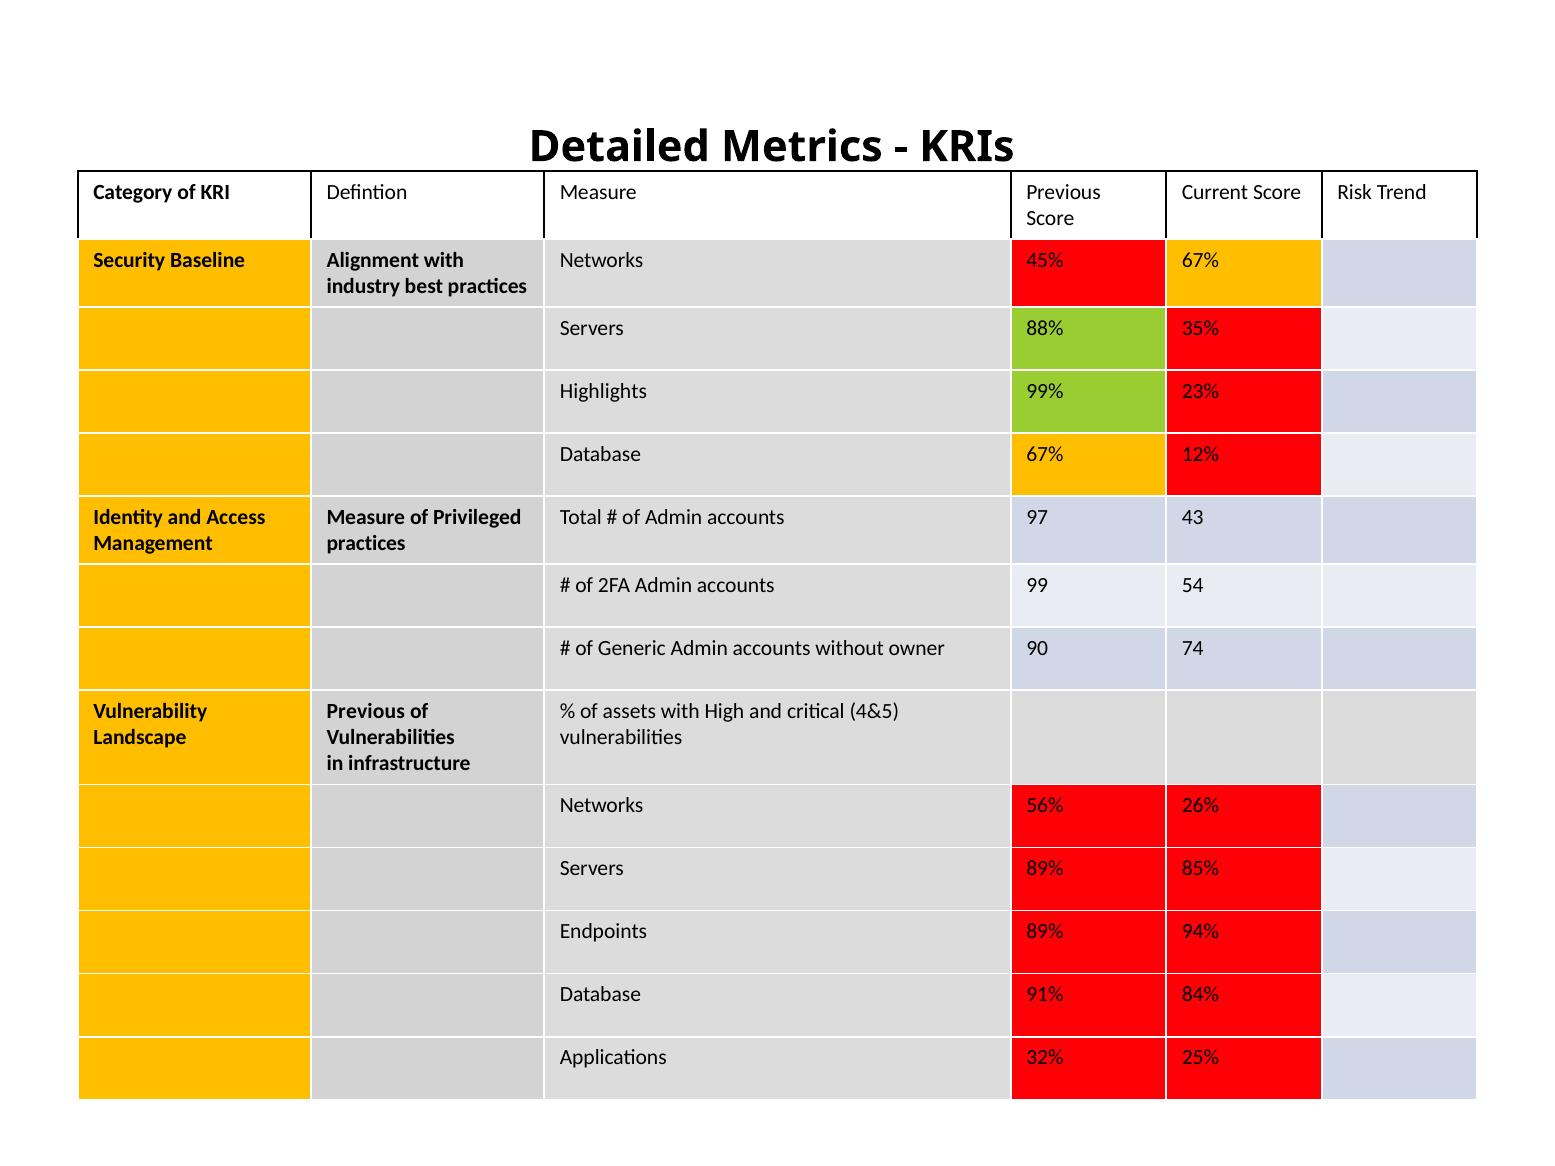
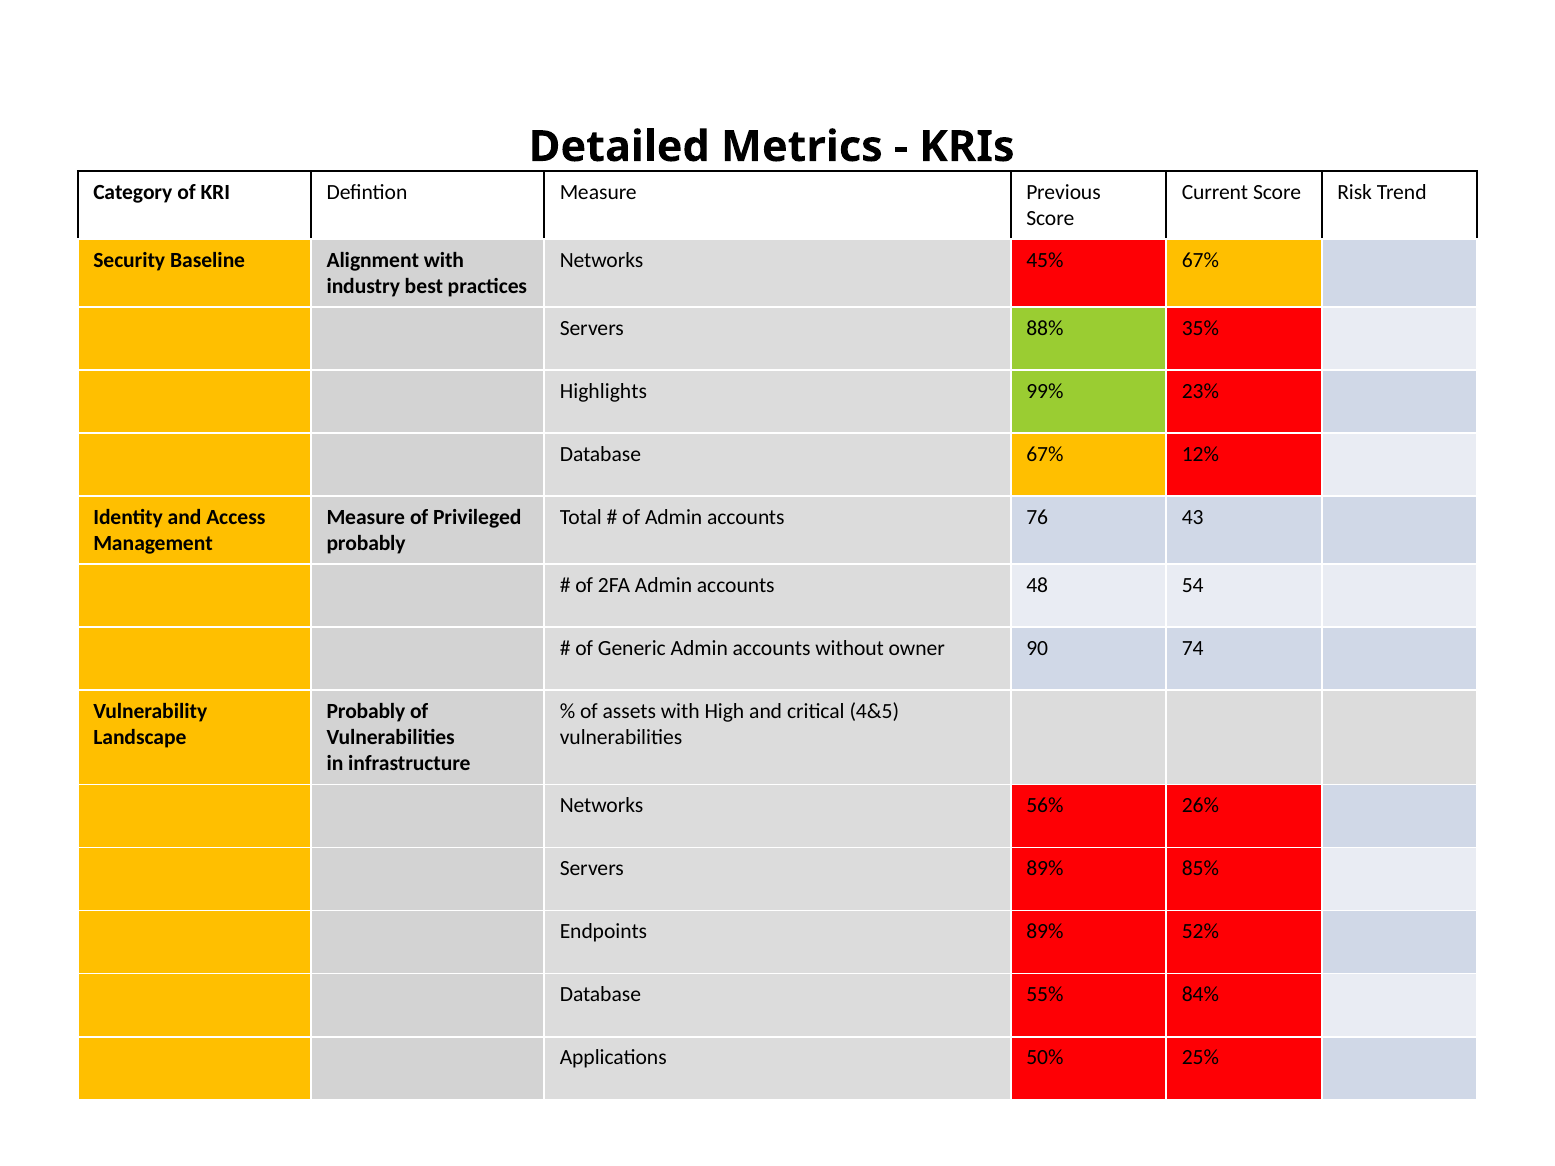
97: 97 -> 76
practices at (366, 544): practices -> probably
99: 99 -> 48
Previous at (366, 711): Previous -> Probably
94%: 94% -> 52%
91%: 91% -> 55%
32%: 32% -> 50%
